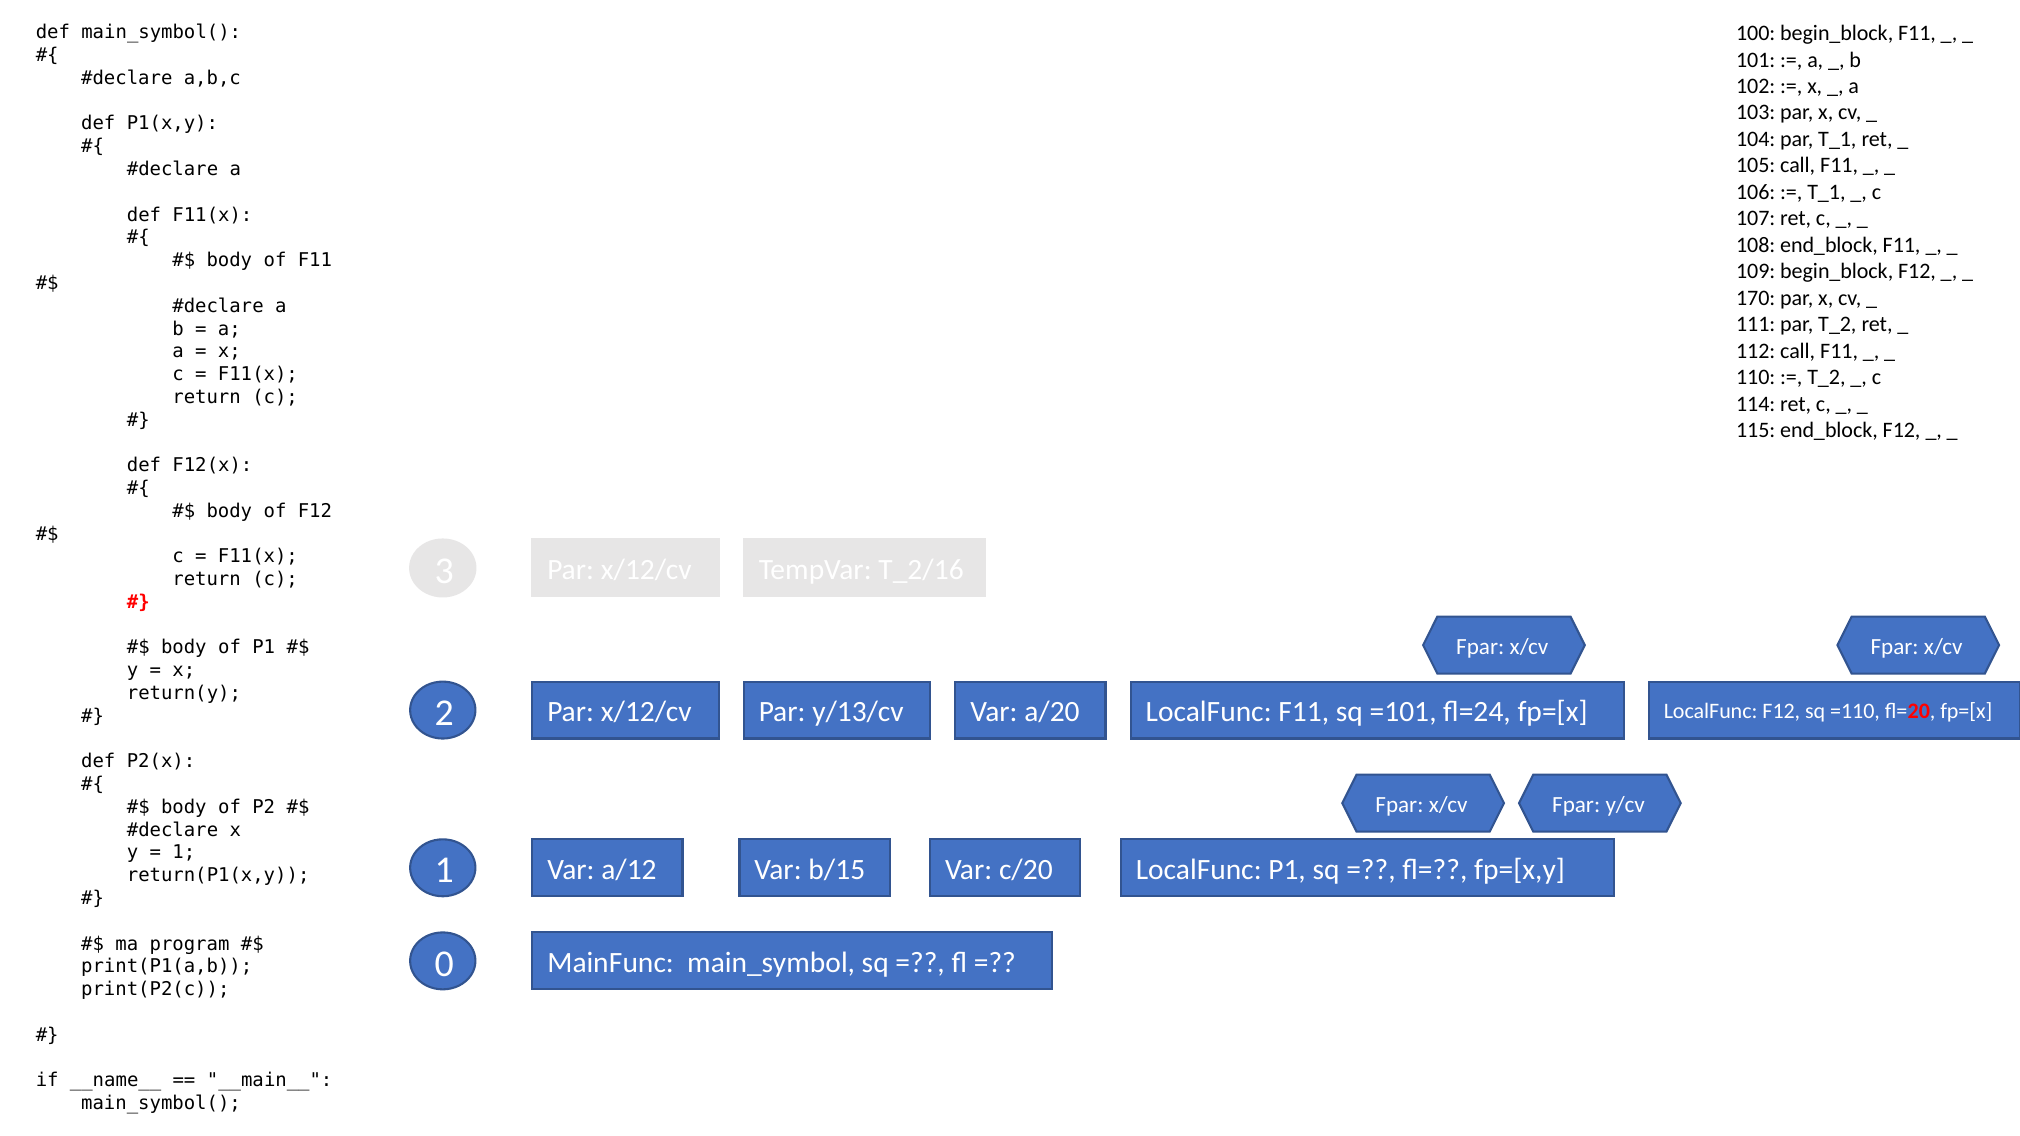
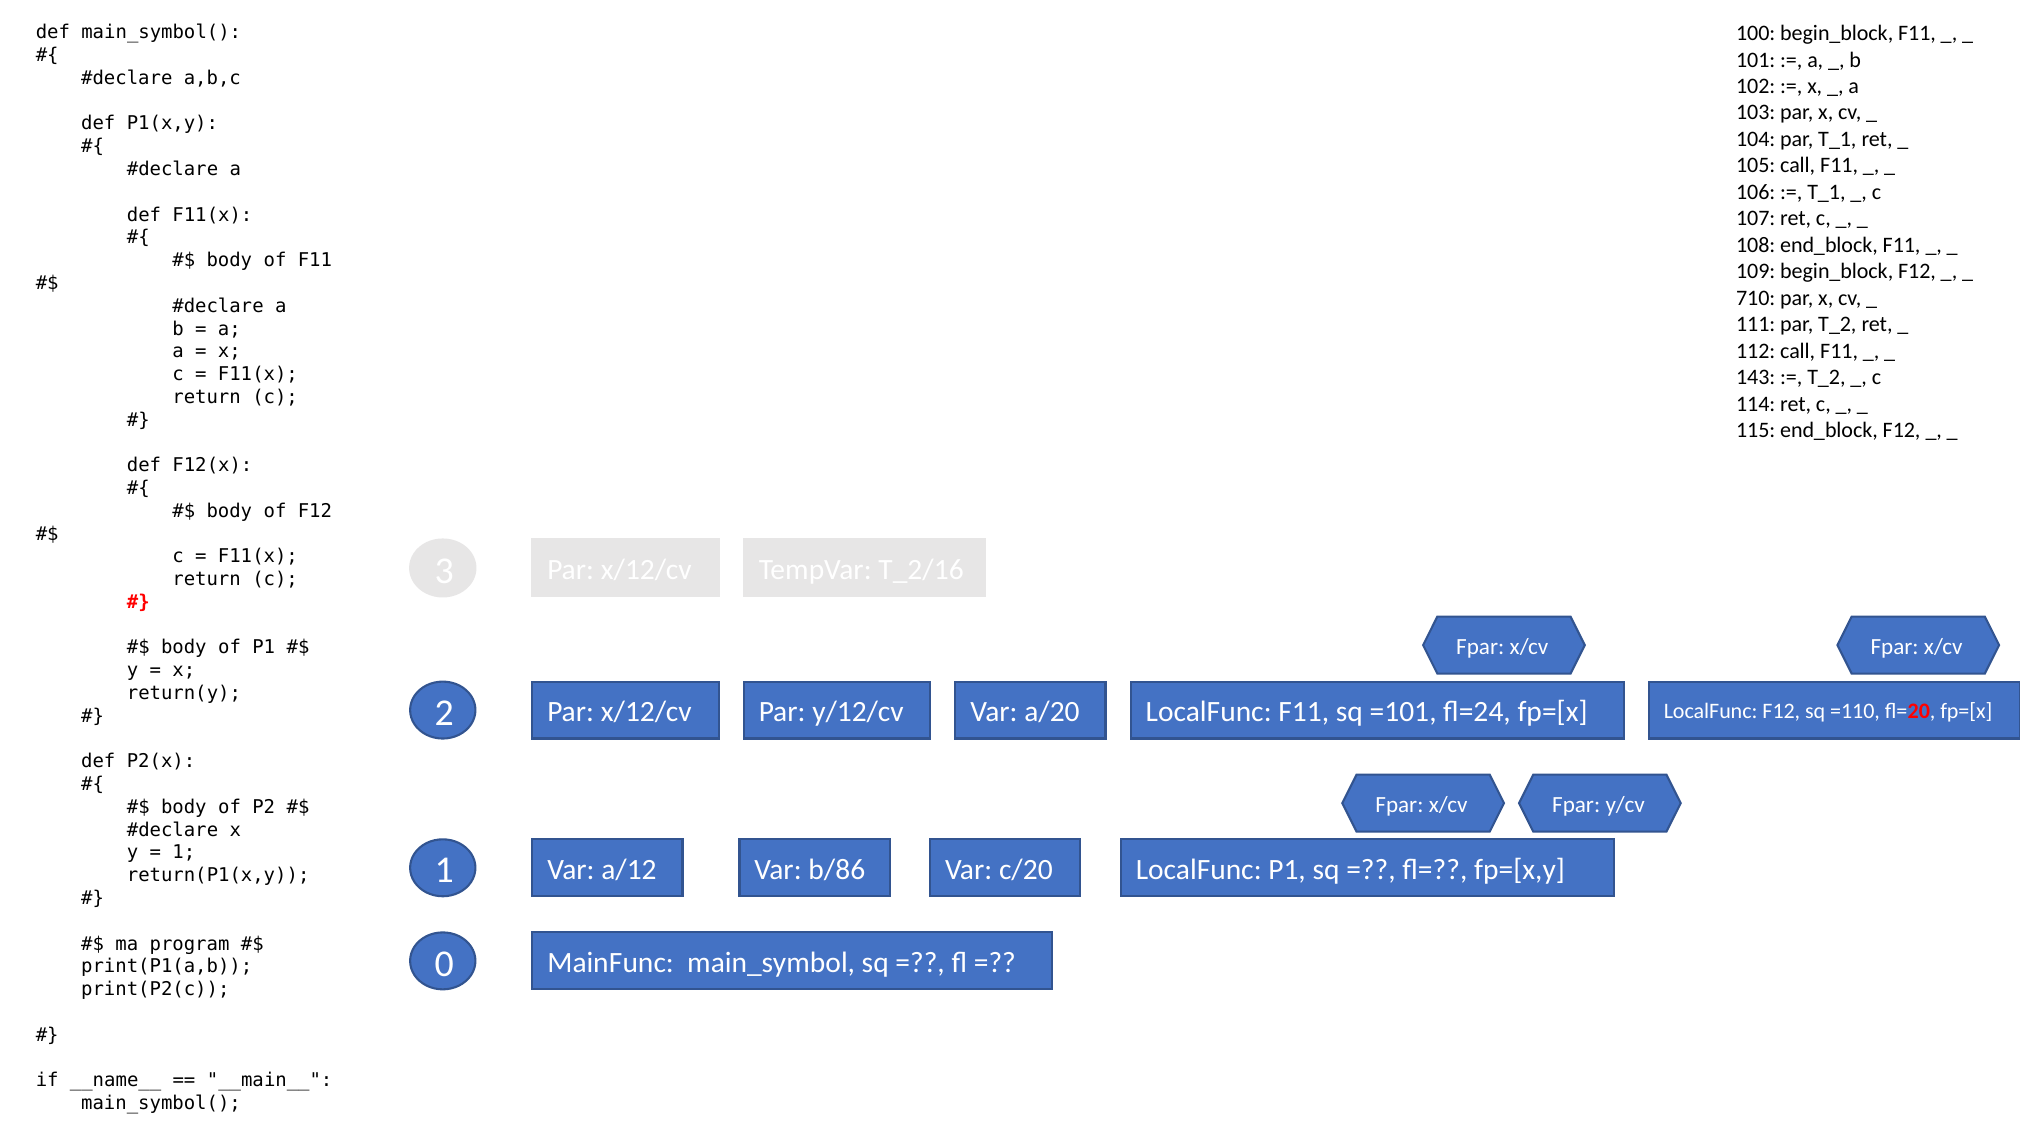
170: 170 -> 710
110: 110 -> 143
y/13/cv: y/13/cv -> y/12/cv
b/15: b/15 -> b/86
